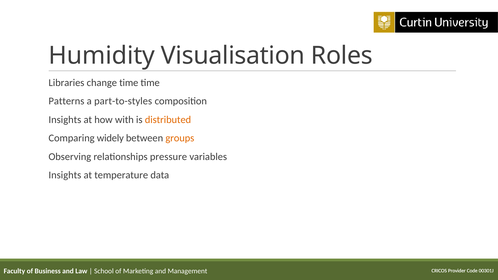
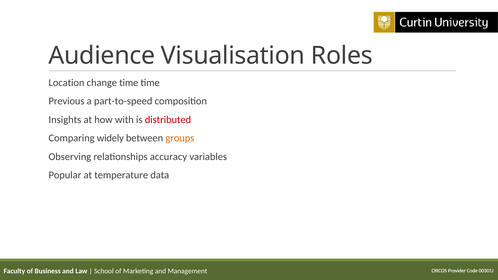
Humidity: Humidity -> Audience
Libraries: Libraries -> Location
Patterns: Patterns -> Previous
part-to-styles: part-to-styles -> part-to-speed
distributed colour: orange -> red
pressure: pressure -> accuracy
Insights at (65, 175): Insights -> Popular
